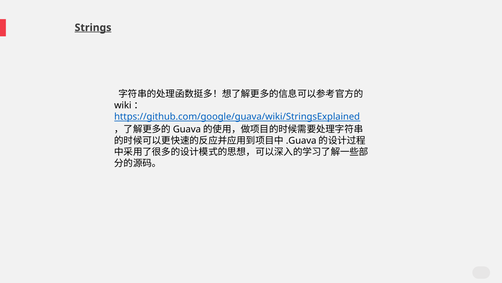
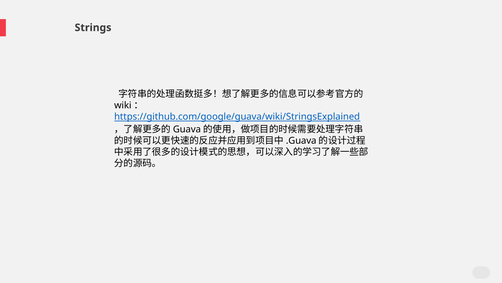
Strings underline: present -> none
